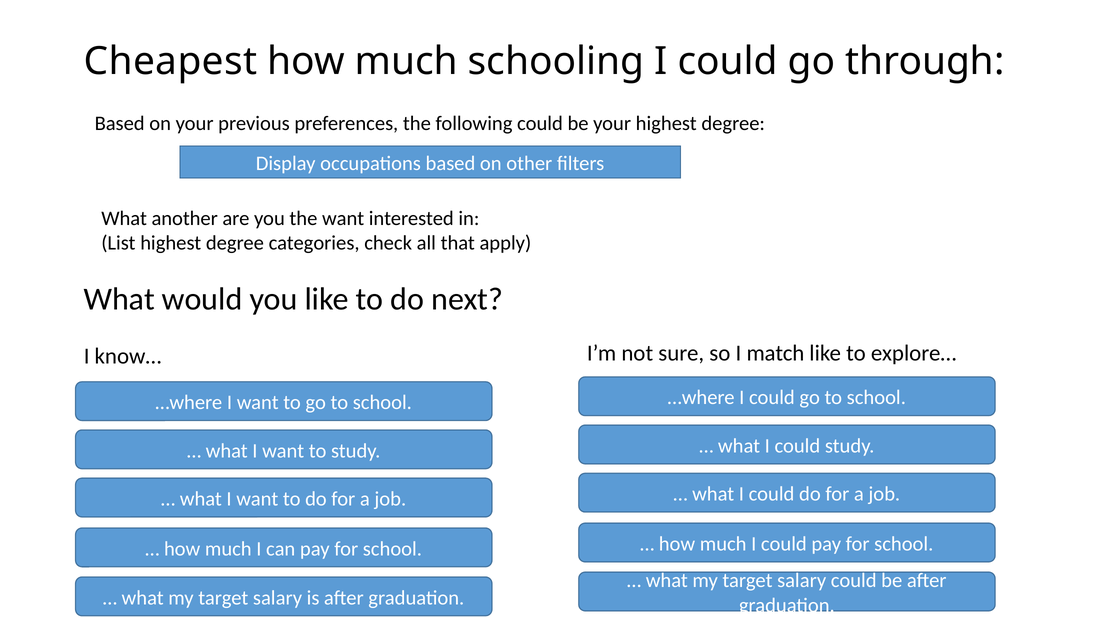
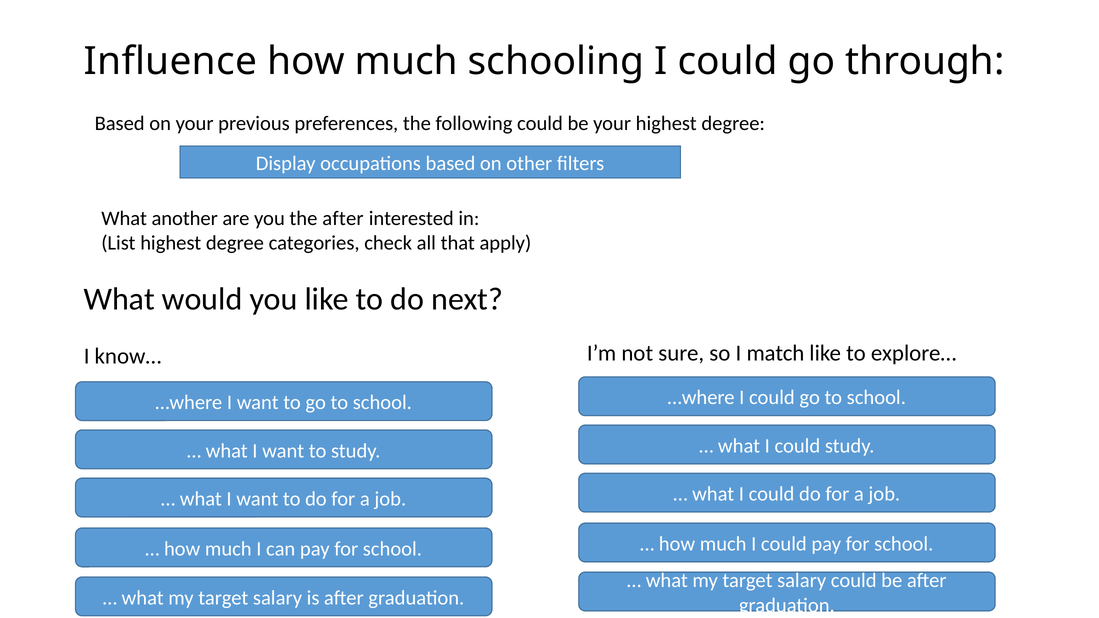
Cheapest: Cheapest -> Influence
the want: want -> after
